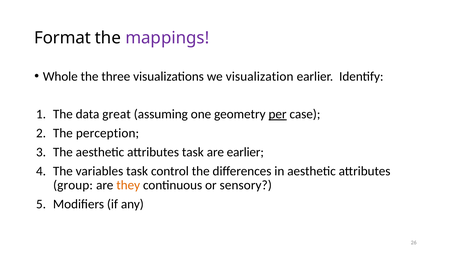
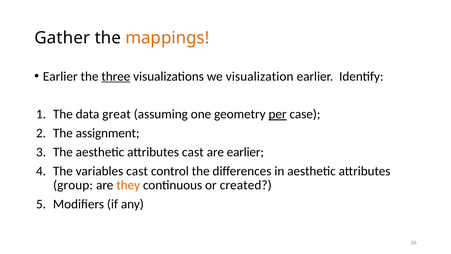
Format: Format -> Gather
mappings colour: purple -> orange
Whole at (60, 76): Whole -> Earlier
three underline: none -> present
perception: perception -> assignment
attributes task: task -> cast
variables task: task -> cast
sensory: sensory -> created
